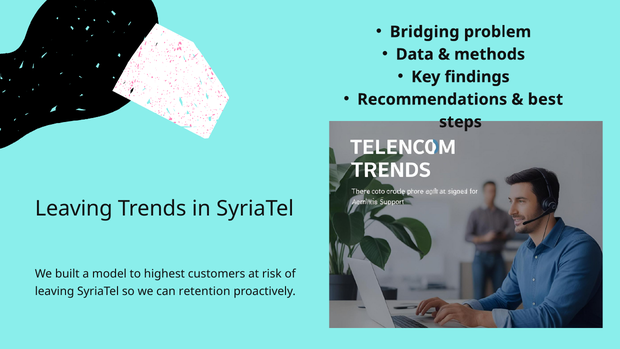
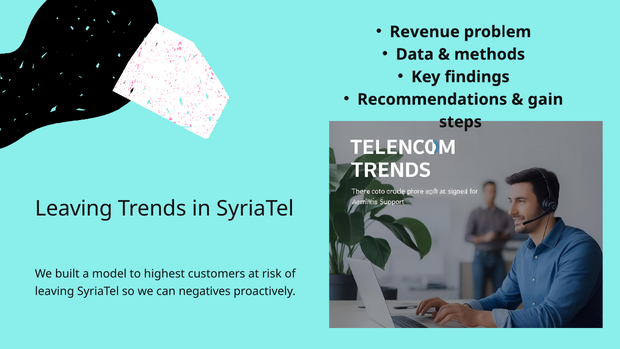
Bridging: Bridging -> Revenue
best: best -> gain
retention: retention -> negatives
